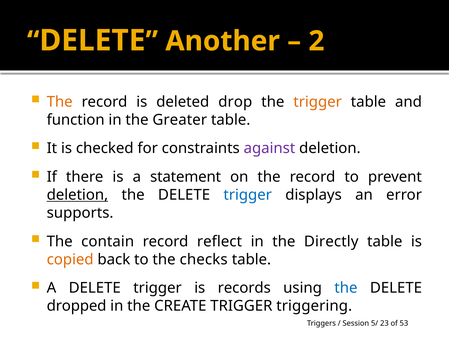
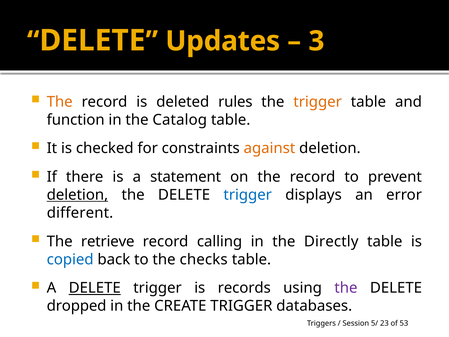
Another: Another -> Updates
2: 2 -> 3
drop: drop -> rules
Greater: Greater -> Catalog
against colour: purple -> orange
supports: supports -> different
contain: contain -> retrieve
reflect: reflect -> calling
copied colour: orange -> blue
DELETE at (95, 288) underline: none -> present
the at (346, 288) colour: blue -> purple
triggering: triggering -> databases
